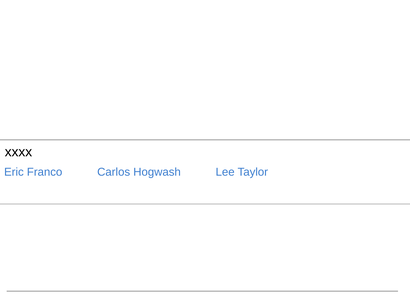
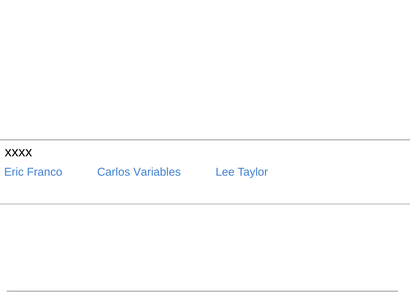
Hogwash: Hogwash -> Variables
